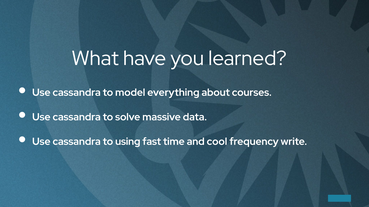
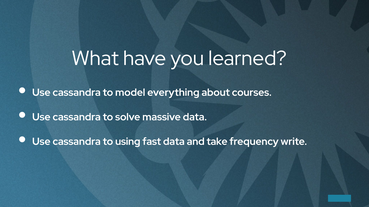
fast time: time -> data
cool: cool -> take
